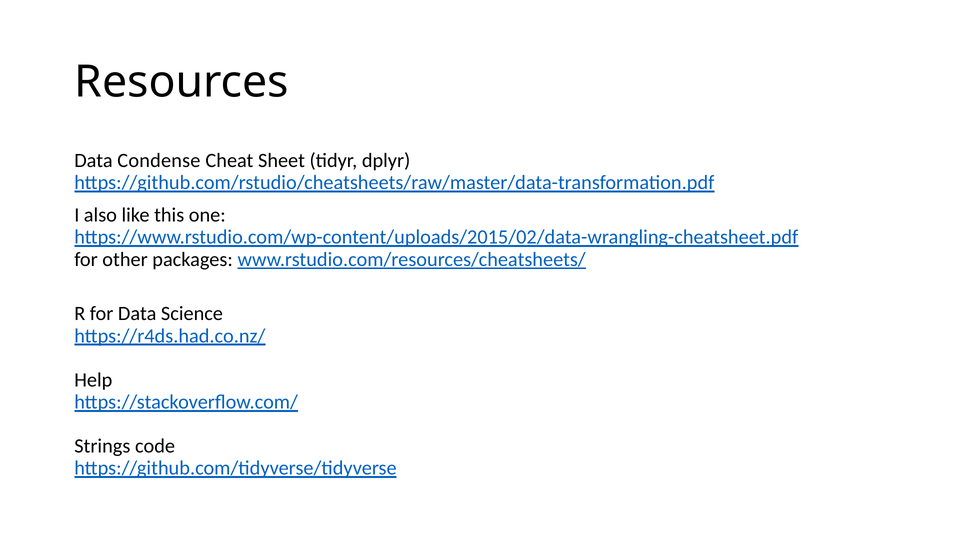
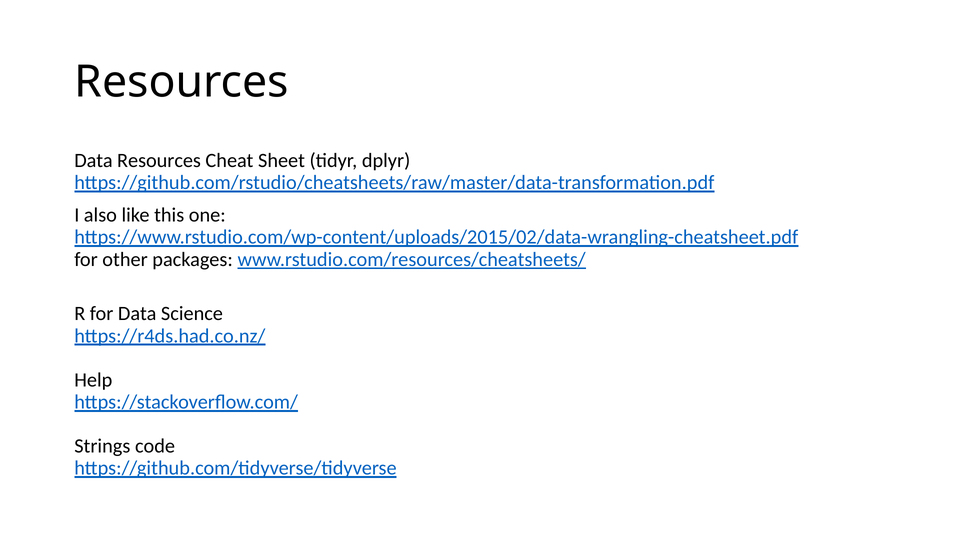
Data Condense: Condense -> Resources
